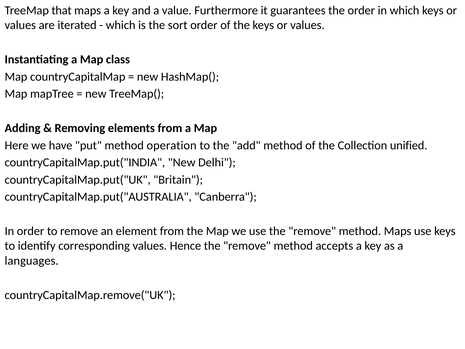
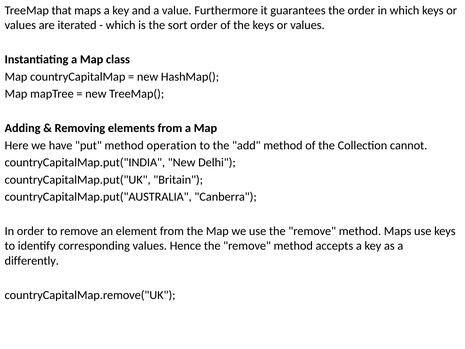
unified: unified -> cannot
languages: languages -> differently
